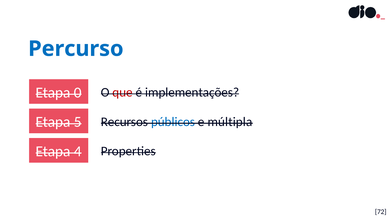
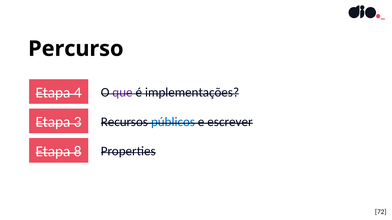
Percurso colour: blue -> black
0: 0 -> 4
que colour: red -> purple
5: 5 -> 3
múltipla: múltipla -> escrever
4: 4 -> 8
